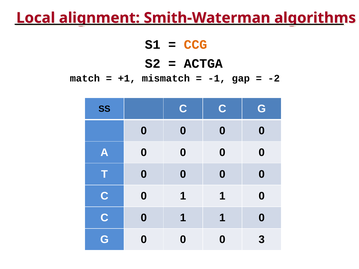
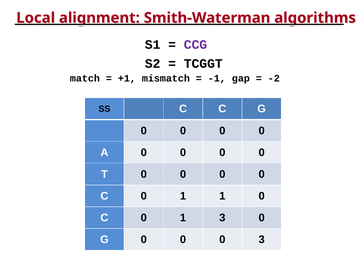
CCG colour: orange -> purple
ACTGA: ACTGA -> TCGGT
1 at (222, 218): 1 -> 3
